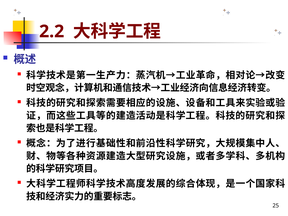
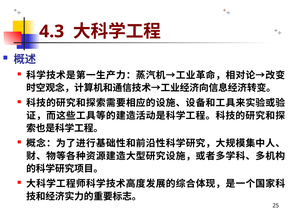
2.2: 2.2 -> 4.3
